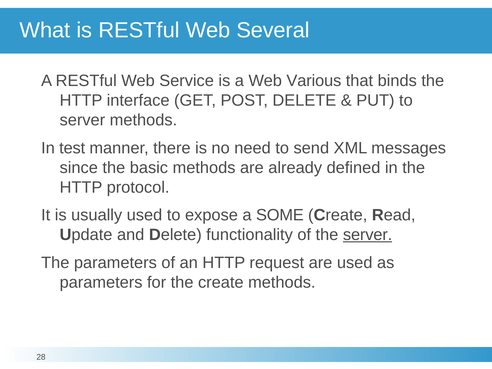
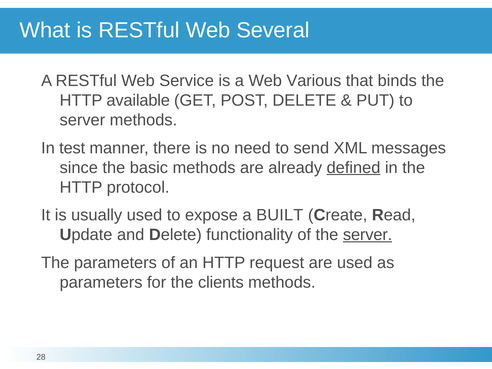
interface: interface -> available
defined underline: none -> present
SOME: SOME -> BUILT
the create: create -> clients
